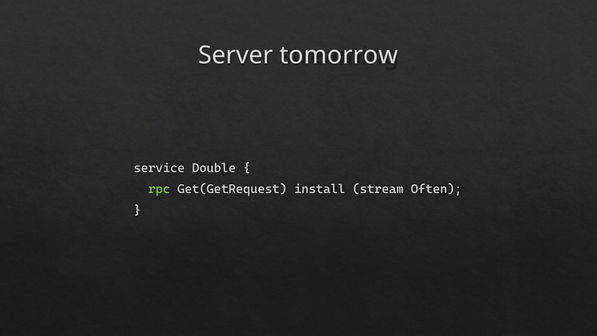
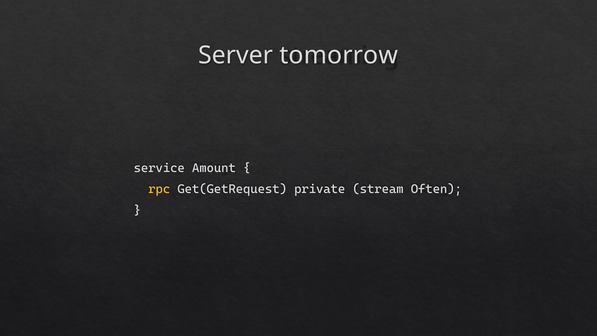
Double: Double -> Amount
rpc colour: light green -> yellow
install: install -> private
